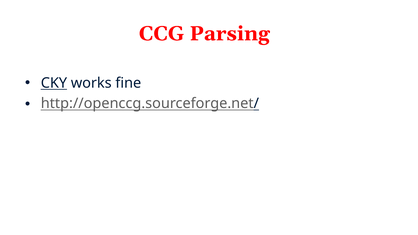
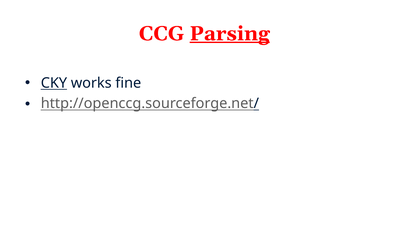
Parsing underline: none -> present
